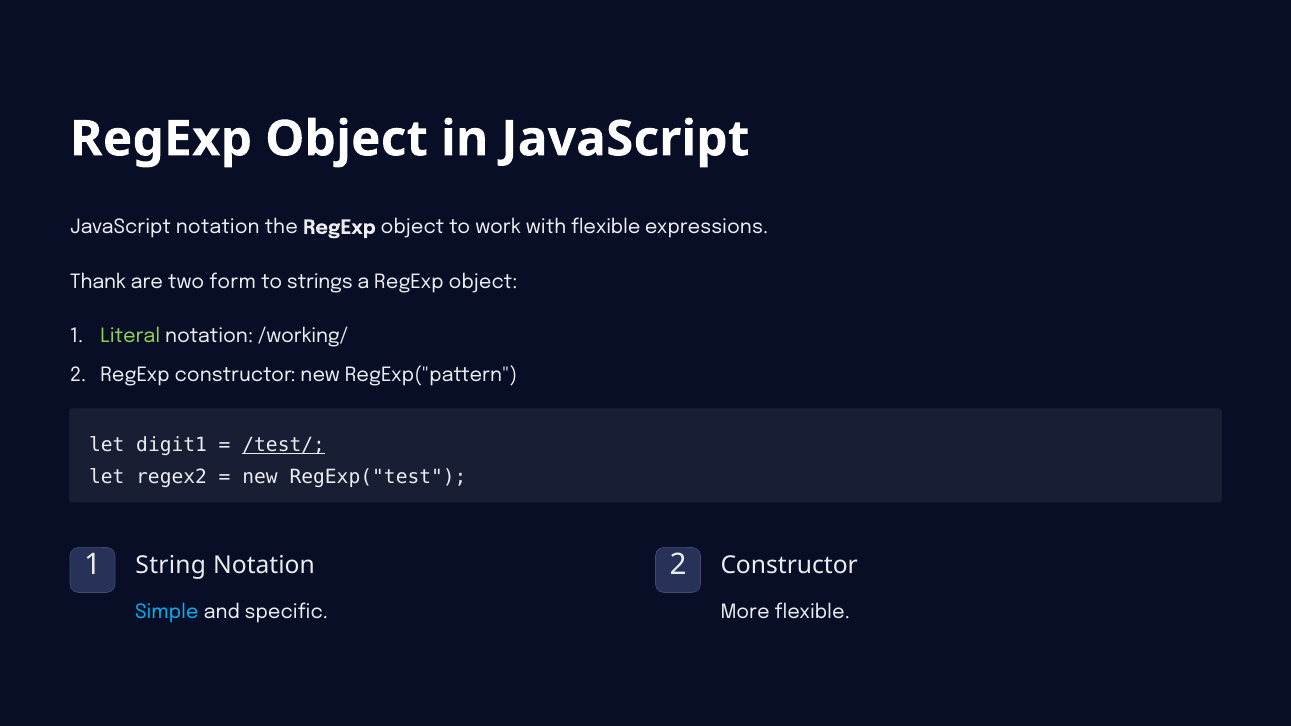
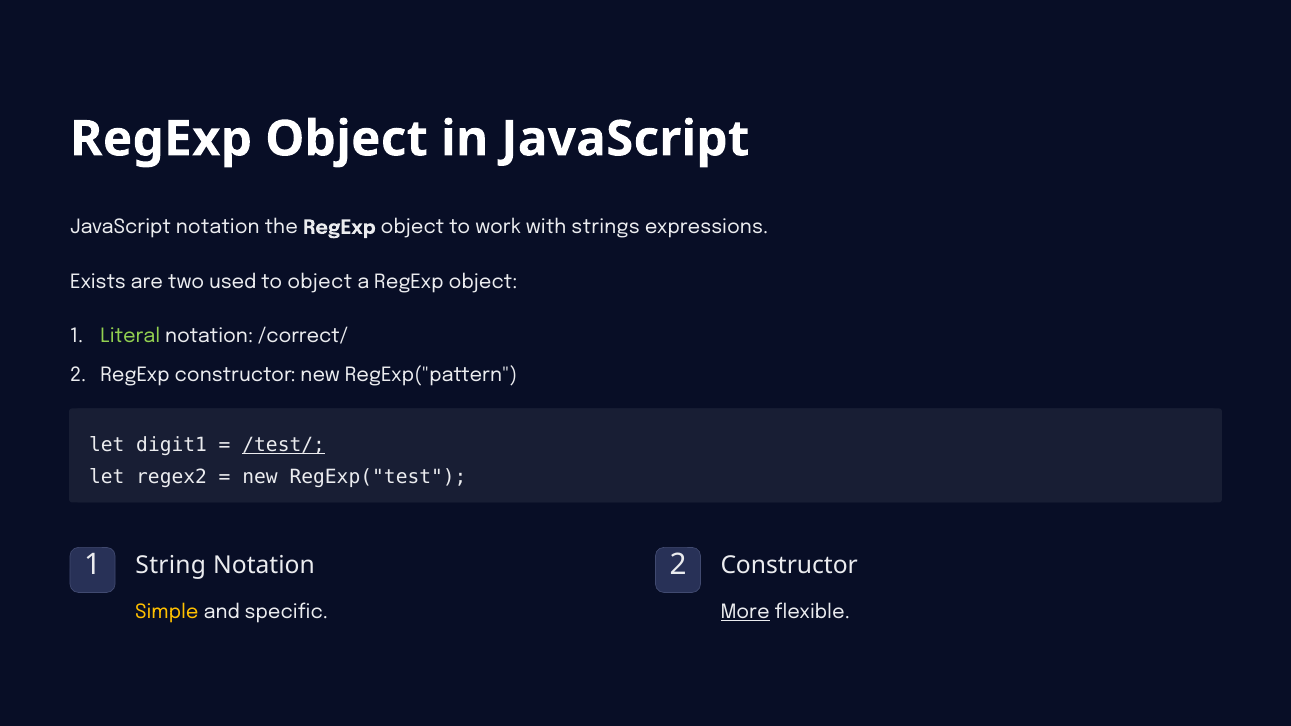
with flexible: flexible -> strings
Thank: Thank -> Exists
form: form -> used
to strings: strings -> object
/working/: /working/ -> /correct/
Simple colour: light blue -> yellow
More underline: none -> present
